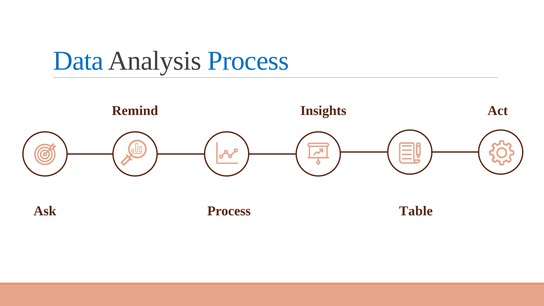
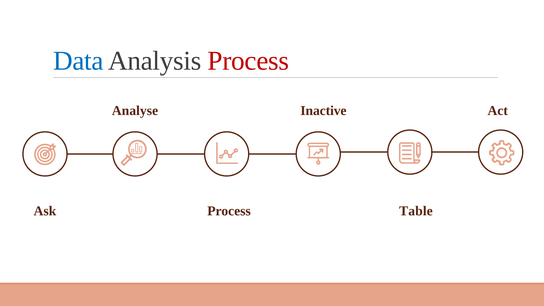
Process at (248, 61) colour: blue -> red
Remind: Remind -> Analyse
Insights: Insights -> Inactive
